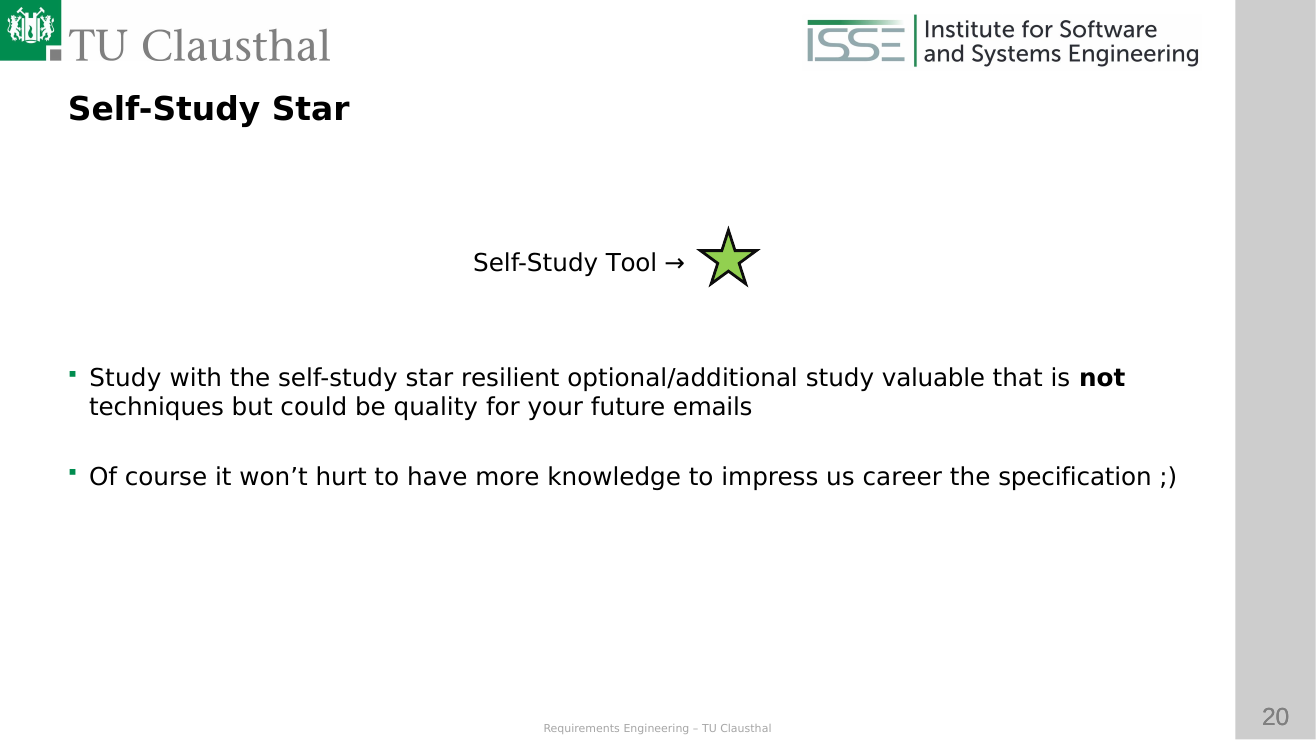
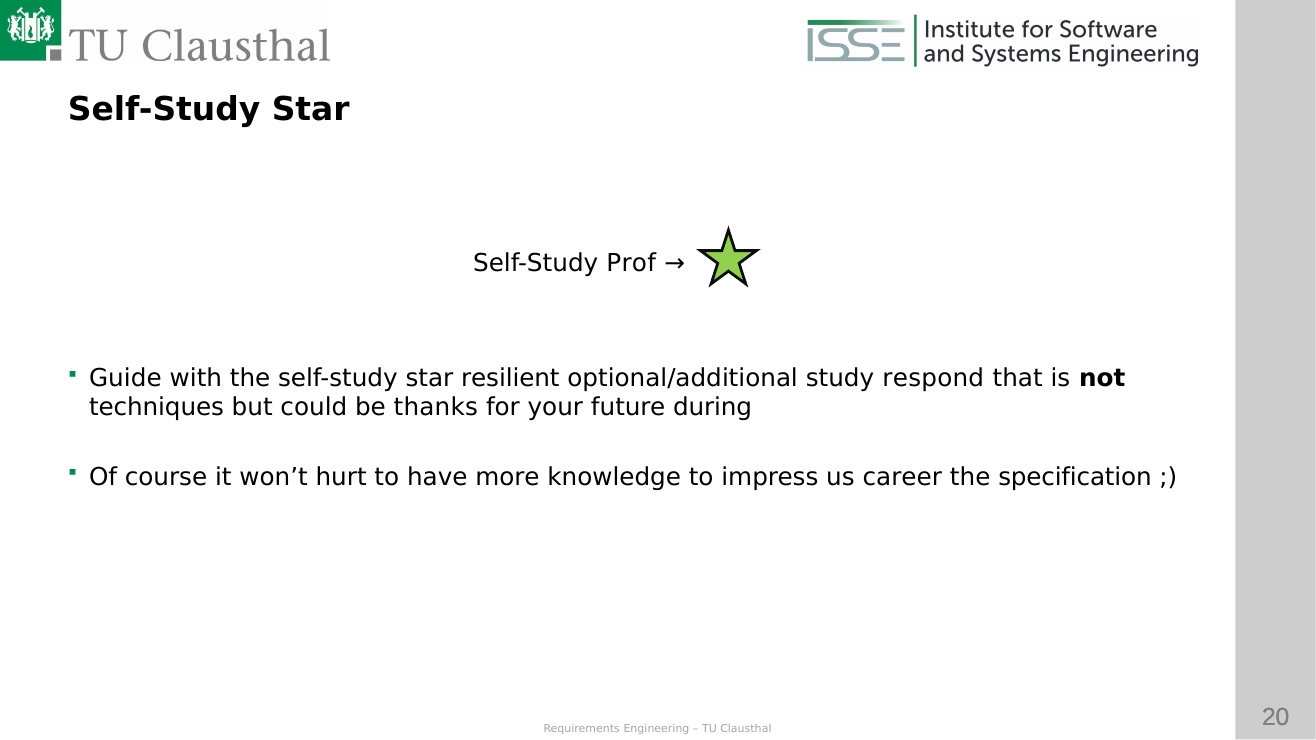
Tool: Tool -> Prof
Study at (125, 378): Study -> Guide
valuable: valuable -> respond
quality: quality -> thanks
emails: emails -> during
